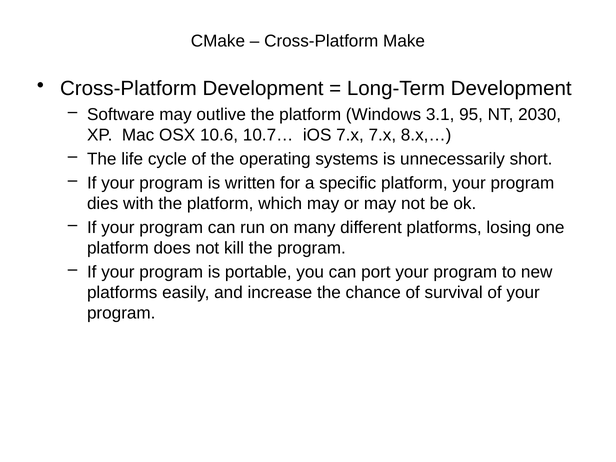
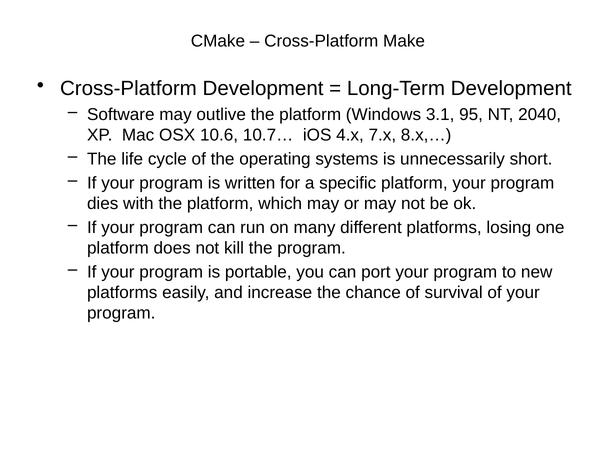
2030: 2030 -> 2040
iOS 7.x: 7.x -> 4.x
